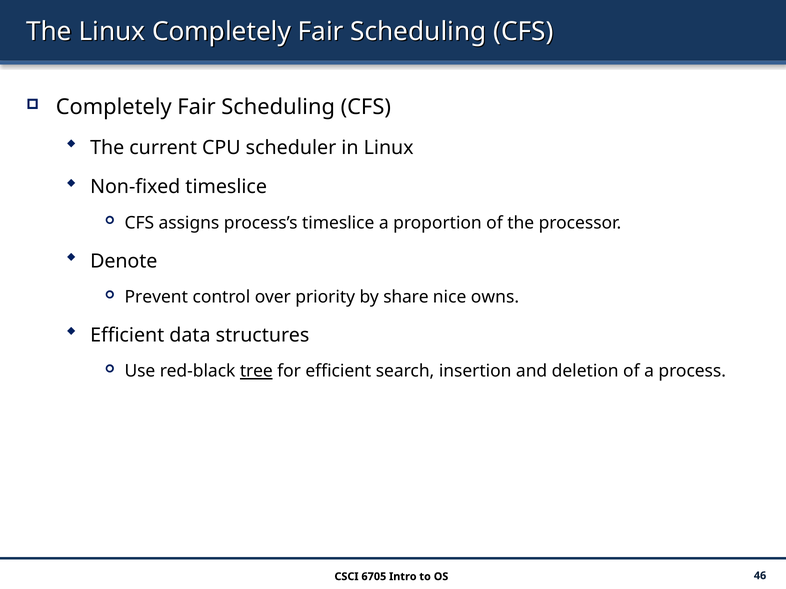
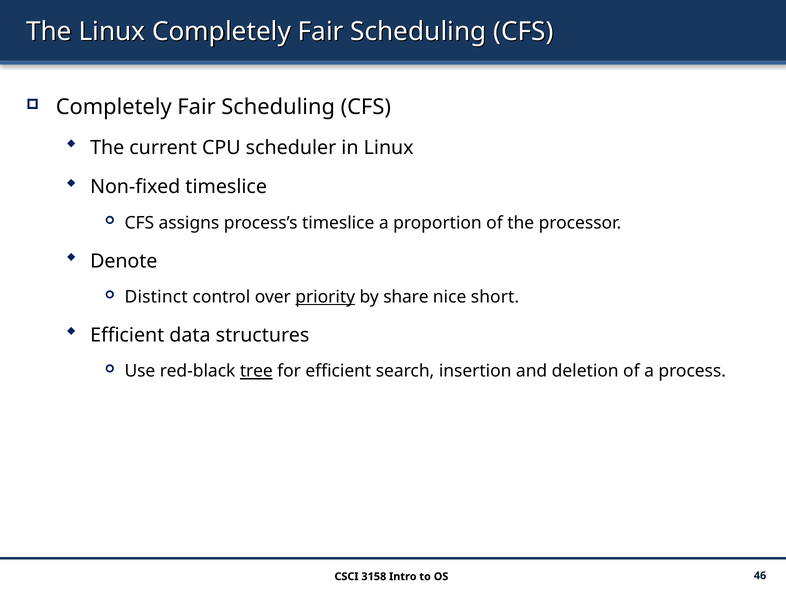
Prevent: Prevent -> Distinct
priority underline: none -> present
owns: owns -> short
6705: 6705 -> 3158
